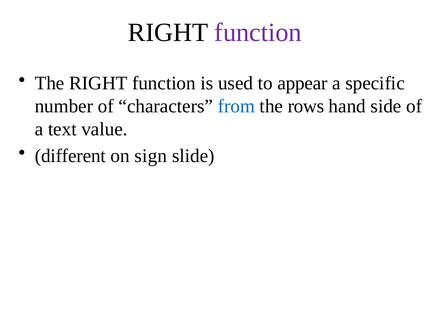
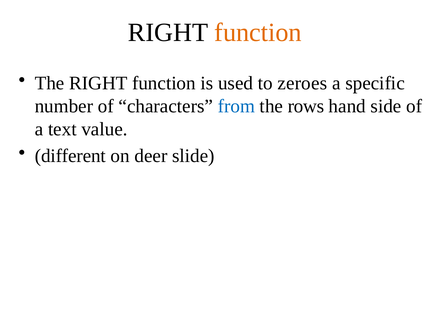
function at (258, 32) colour: purple -> orange
appear: appear -> zeroes
sign: sign -> deer
